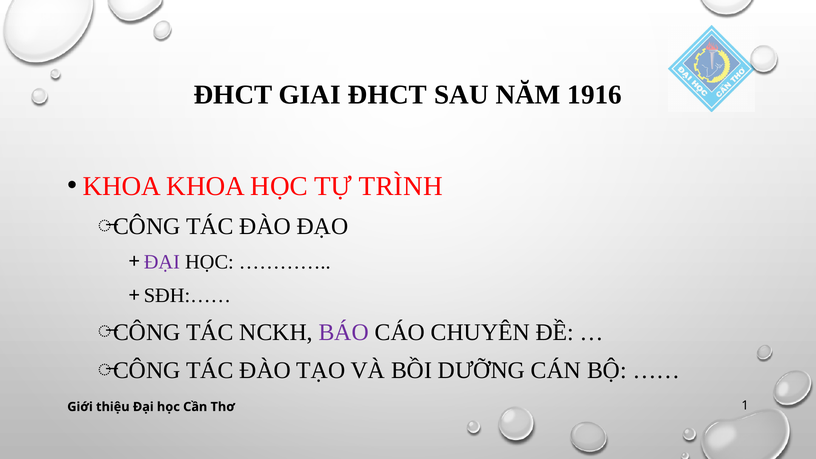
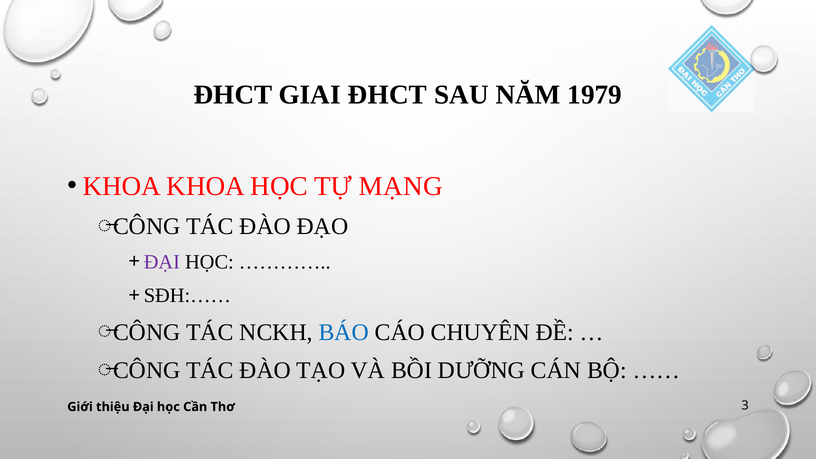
1916: 1916 -> 1979
TRÌNH: TRÌNH -> MẠNG
BÁO colour: purple -> blue
1: 1 -> 3
